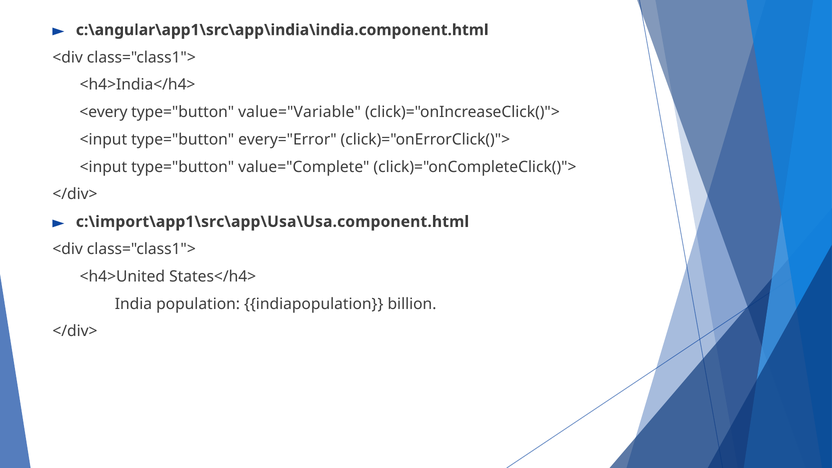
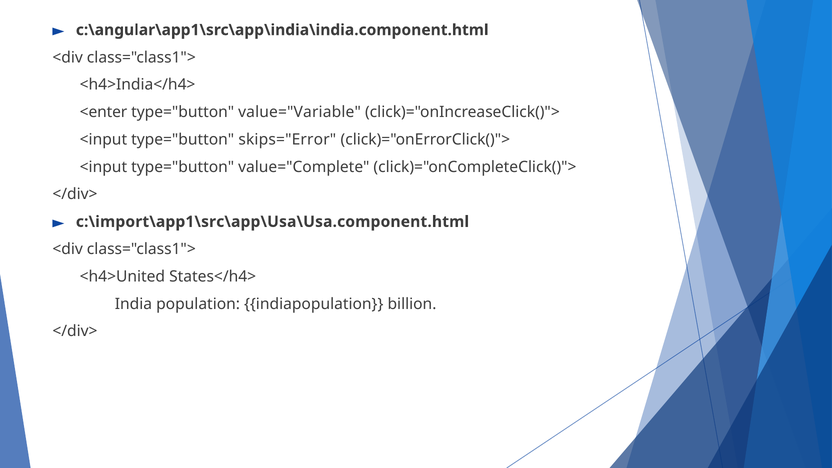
<every: <every -> <enter
every="Error: every="Error -> skips="Error
